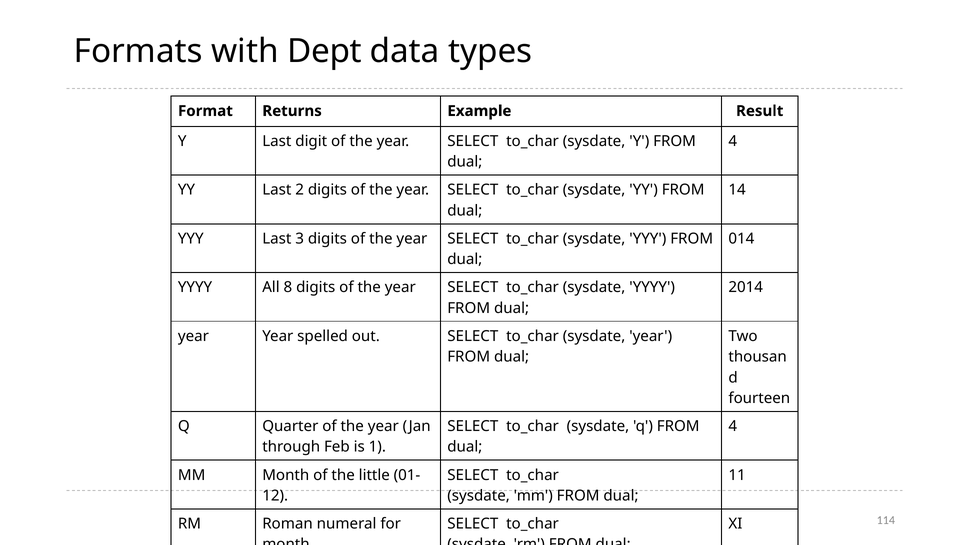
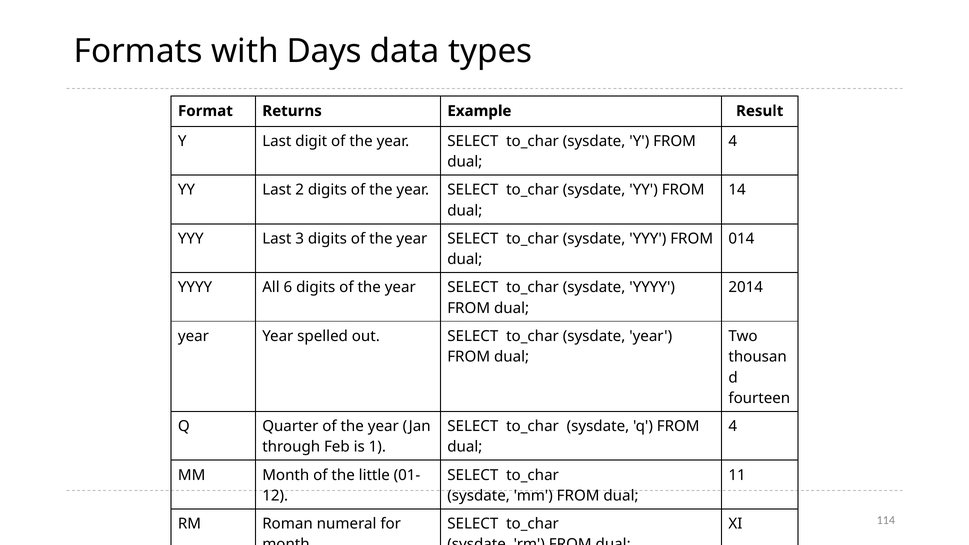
Dept: Dept -> Days
8: 8 -> 6
